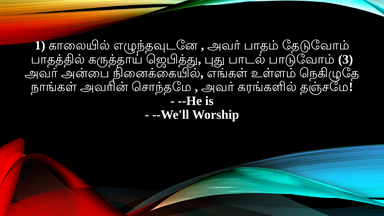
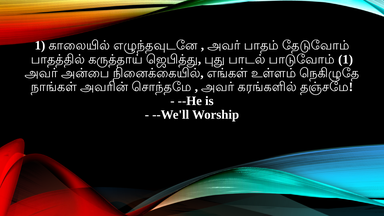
3 at (346, 59): 3 -> 1
